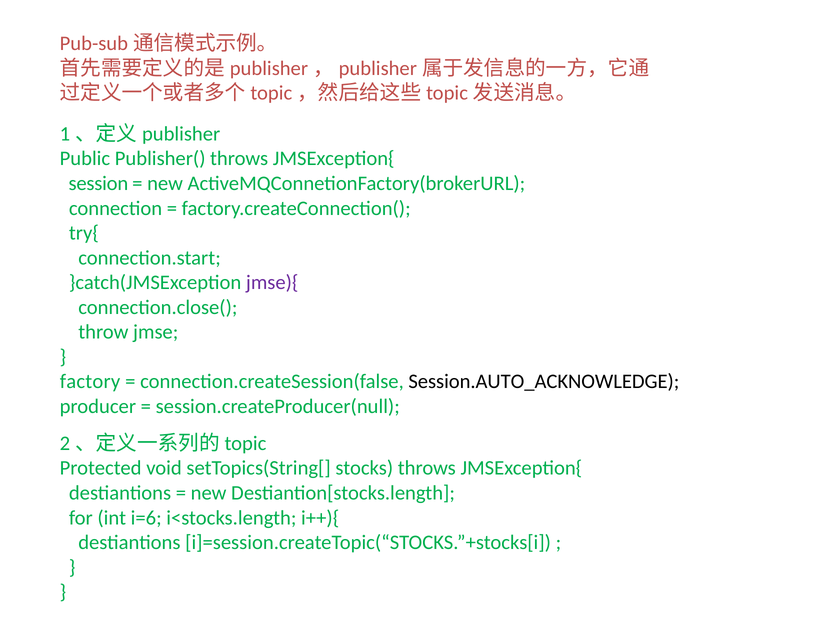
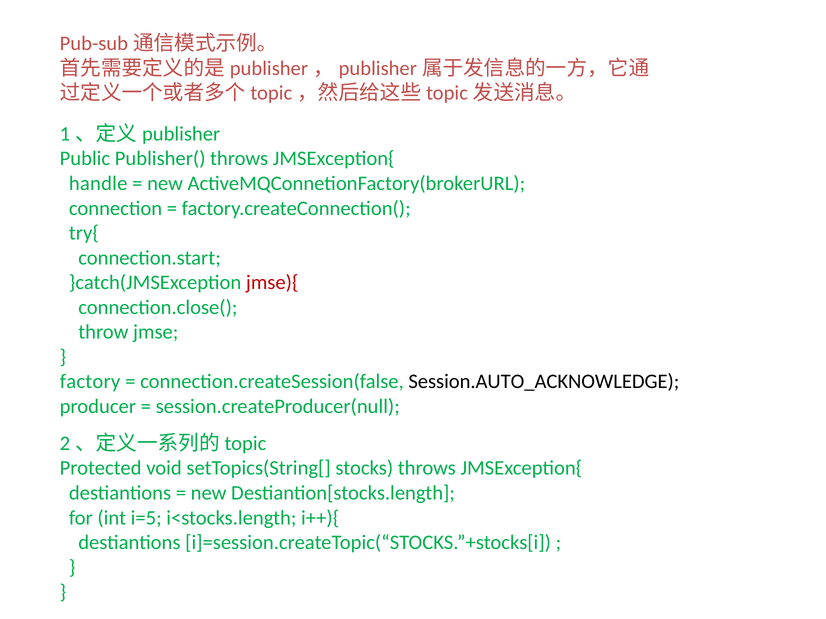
session: session -> handle
jmse){ colour: purple -> red
i=6: i=6 -> i=5
